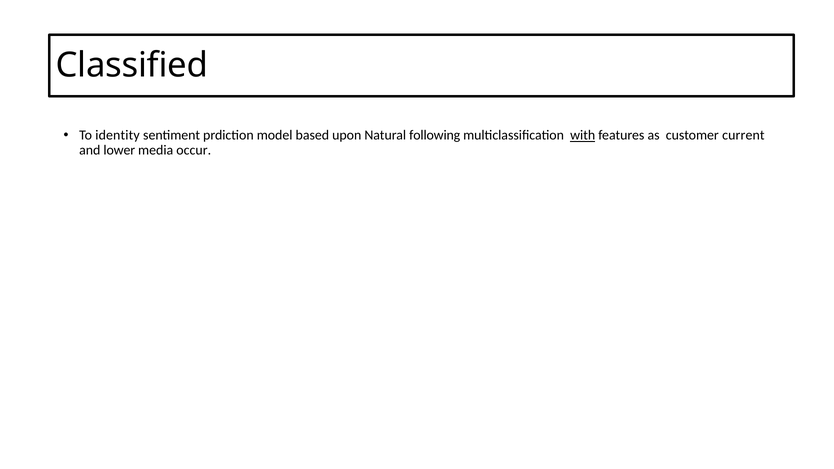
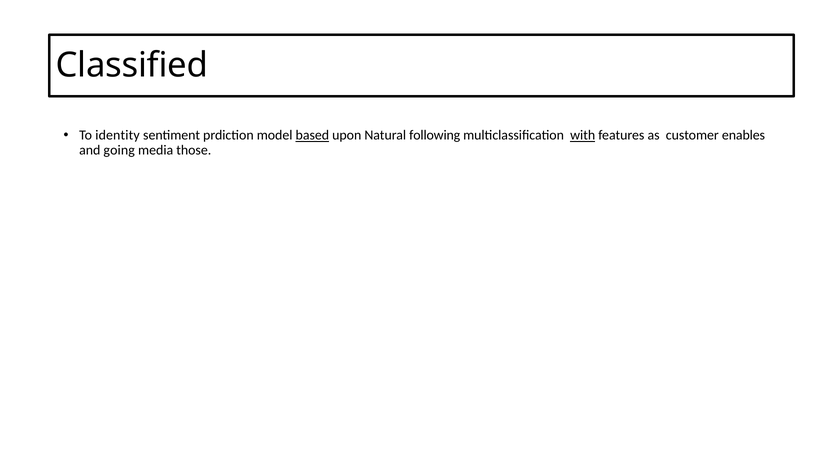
based underline: none -> present
current: current -> enables
lower: lower -> going
occur: occur -> those
